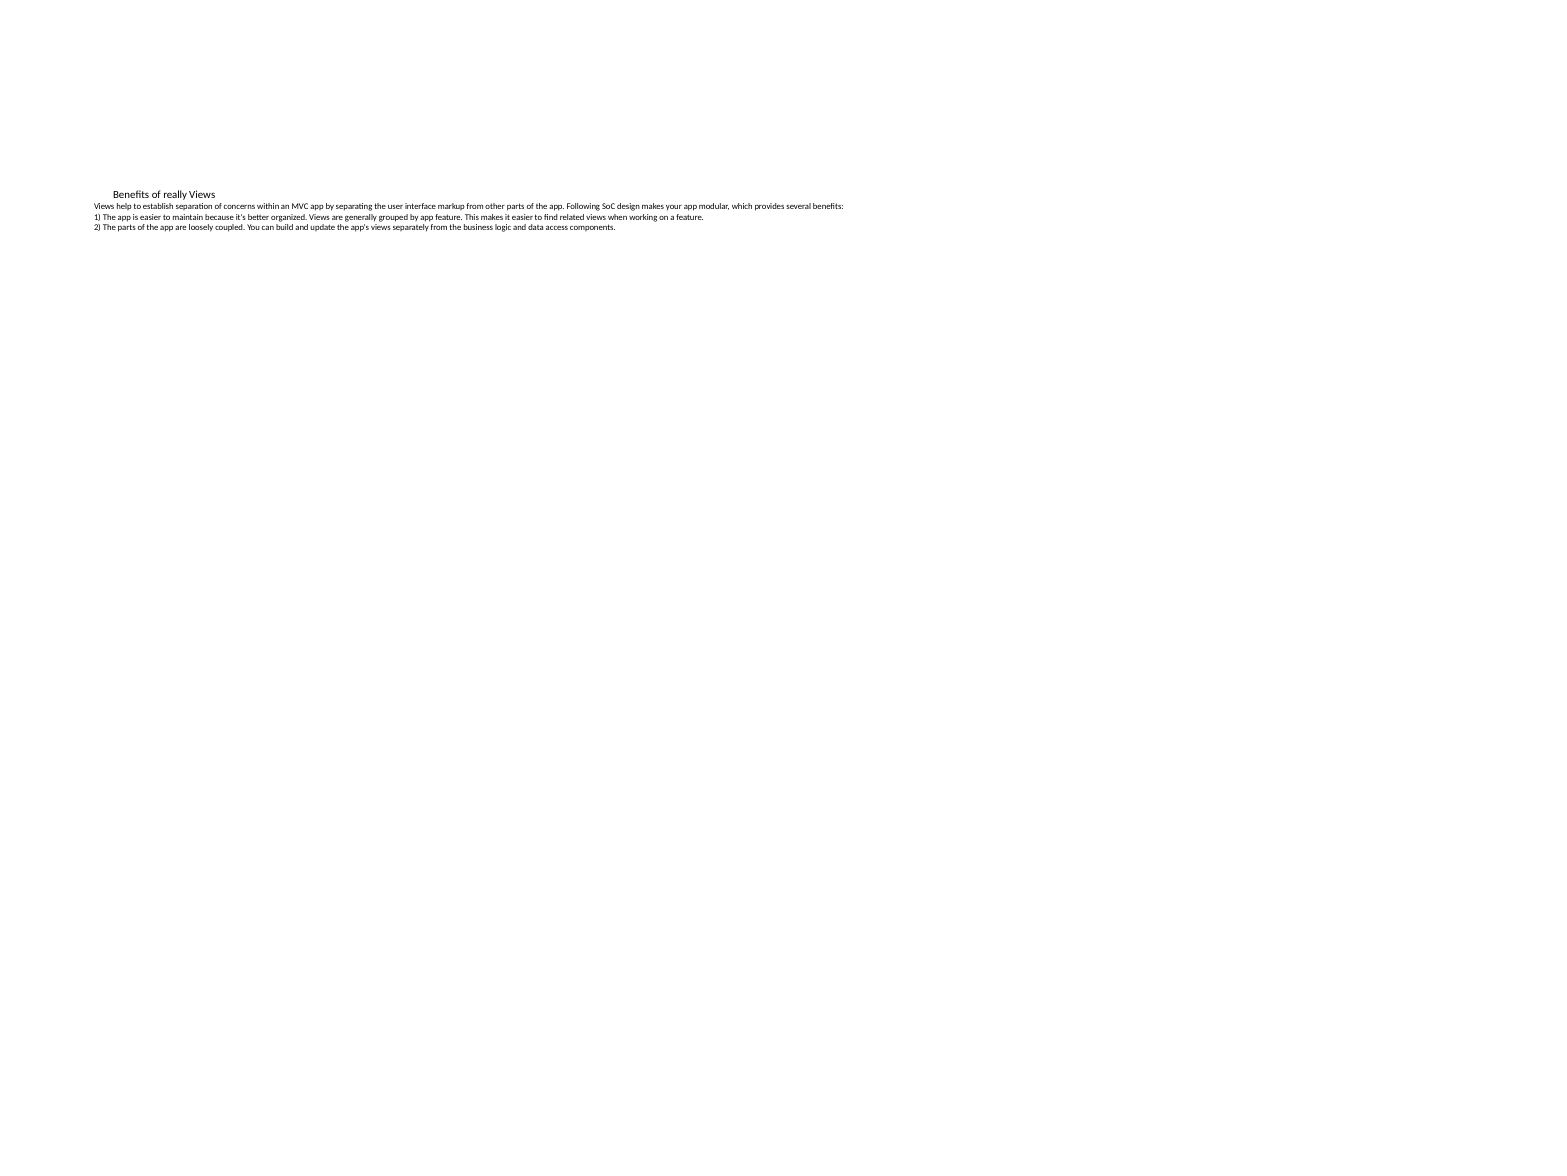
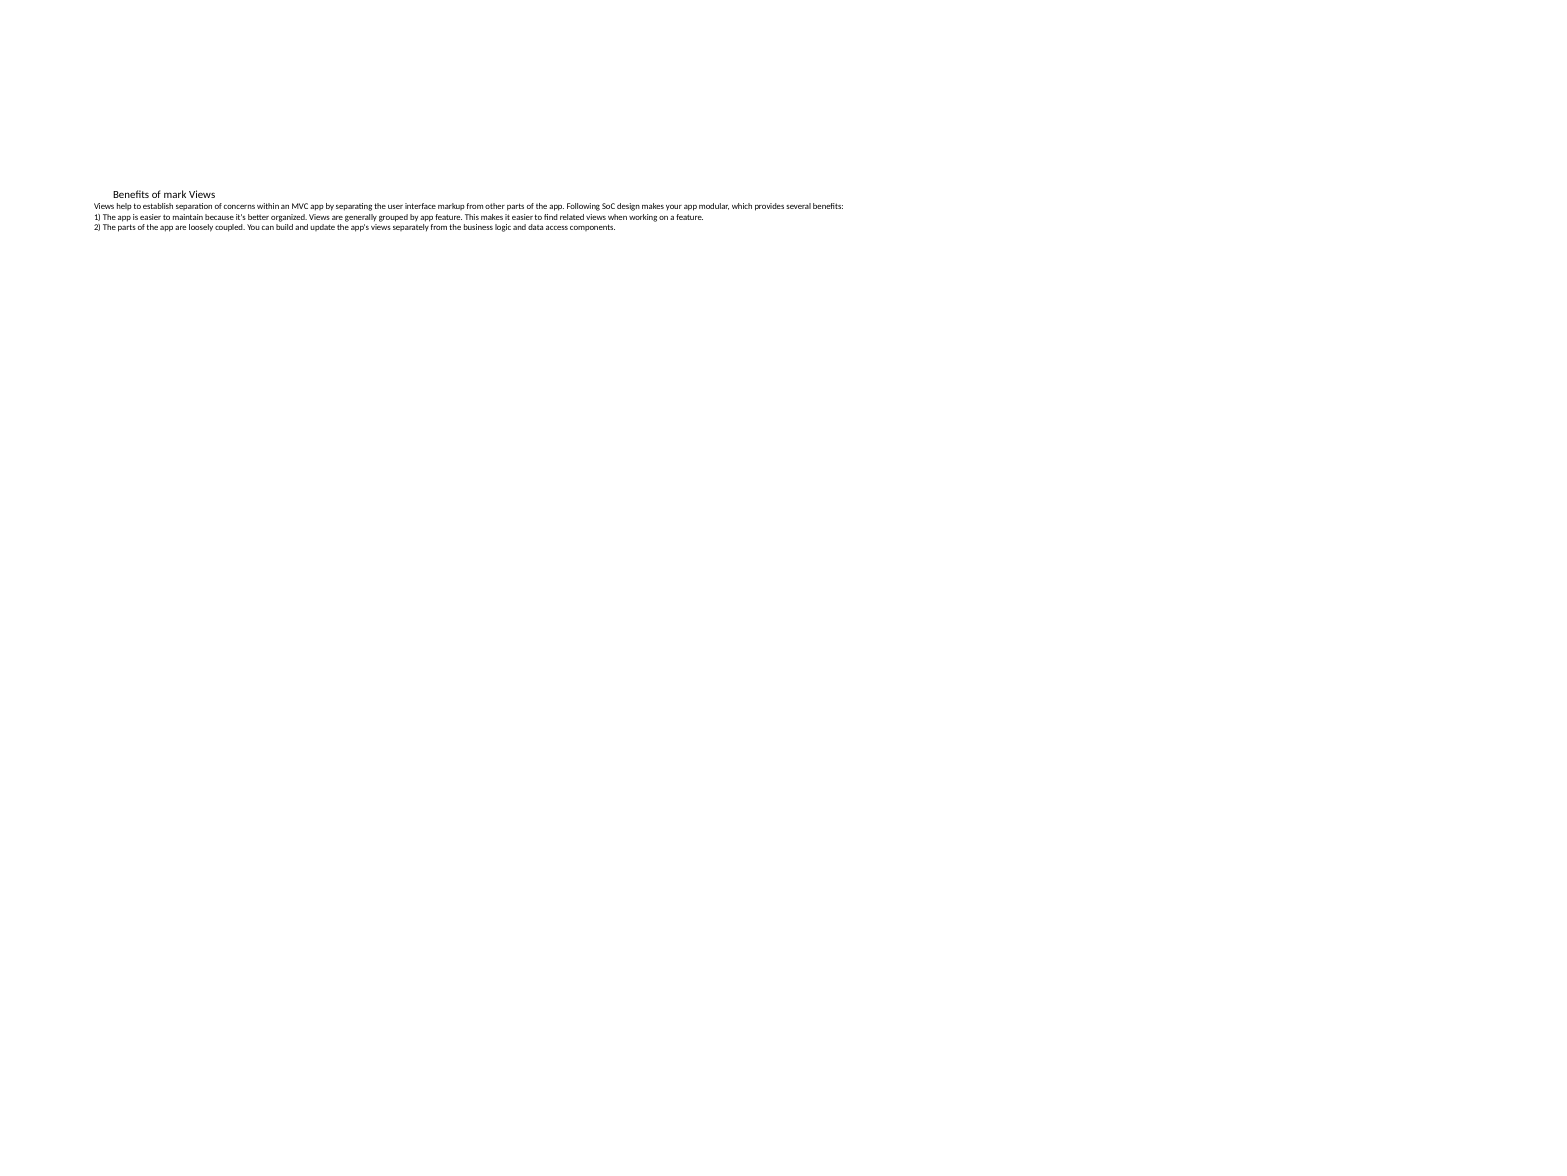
really: really -> mark
